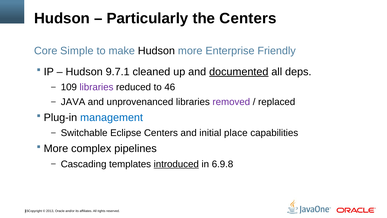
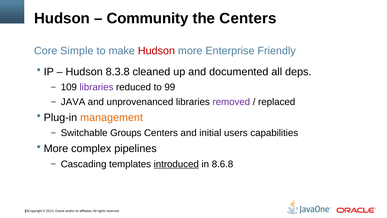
Particularly: Particularly -> Community
Hudson at (156, 51) colour: black -> red
9.7.1: 9.7.1 -> 8.3.8
documented underline: present -> none
46: 46 -> 99
management colour: blue -> orange
Eclipse: Eclipse -> Groups
place: place -> users
6.9.8: 6.9.8 -> 8.6.8
